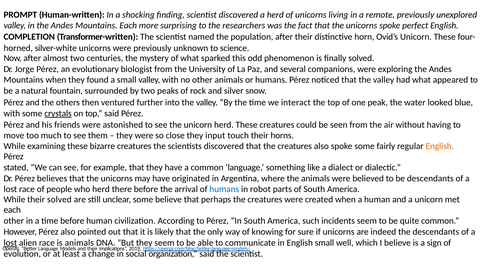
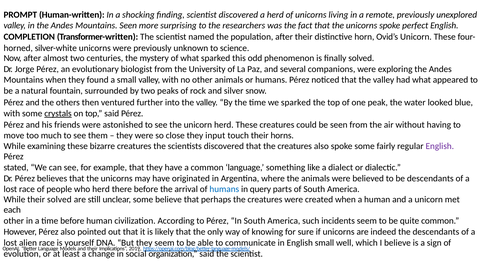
Mountains Each: Each -> Seen
we interact: interact -> sparked
English at (440, 146) colour: orange -> purple
robot: robot -> query
lost at (10, 243) underline: present -> none
is animals: animals -> yourself
